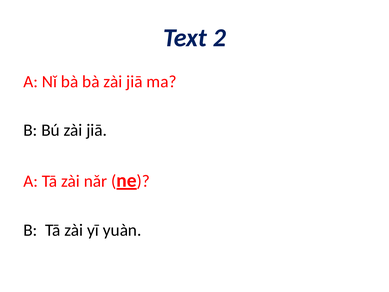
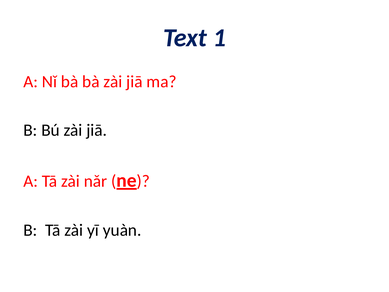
2: 2 -> 1
